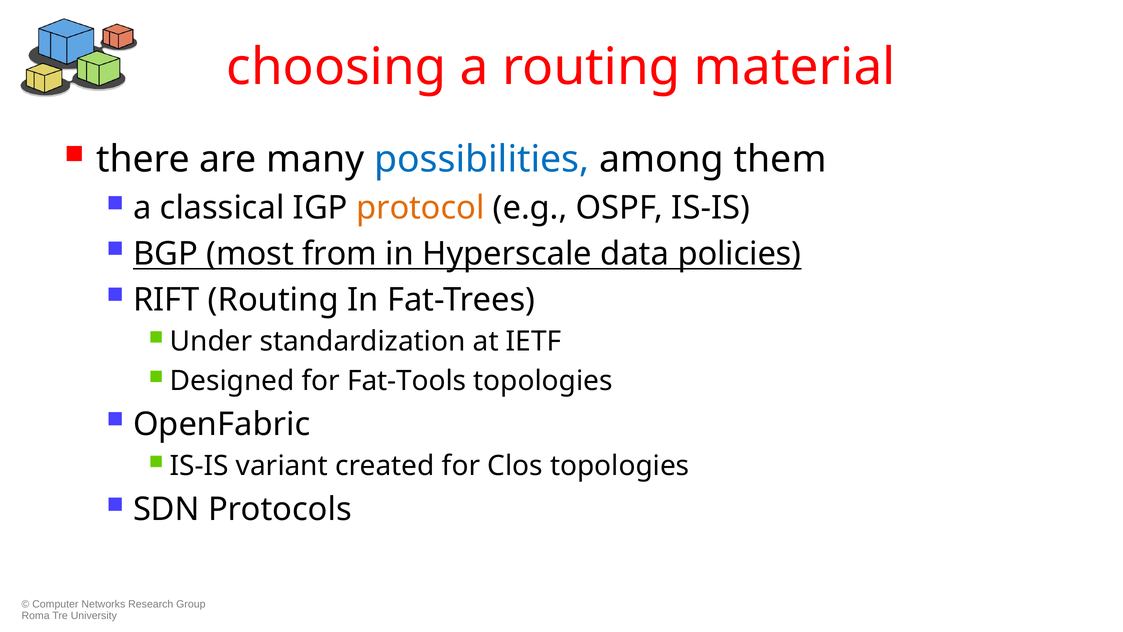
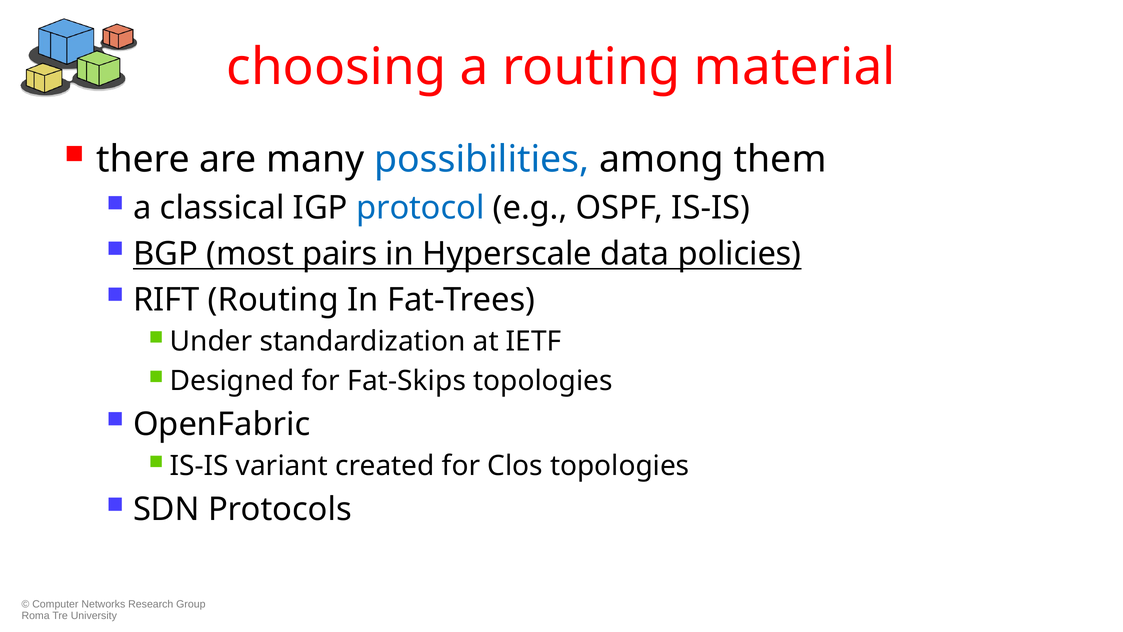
protocol colour: orange -> blue
from: from -> pairs
Fat-Tools: Fat-Tools -> Fat-Skips
